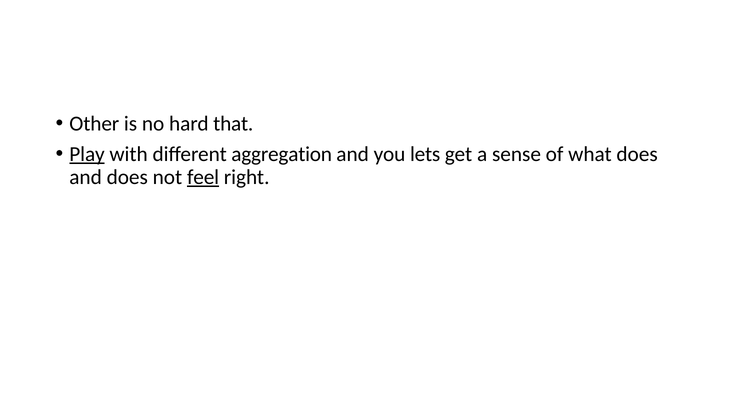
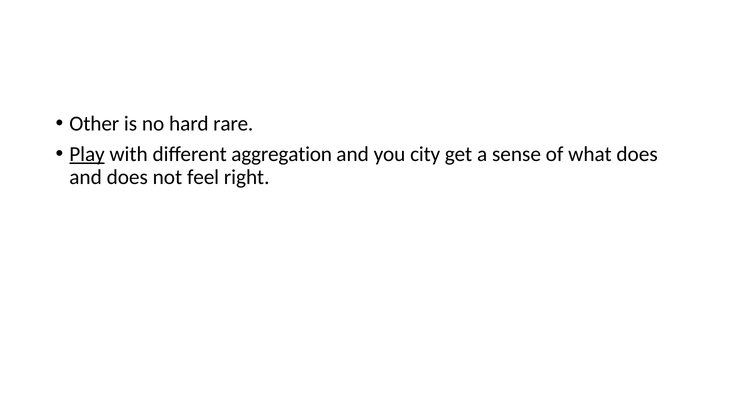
that: that -> rare
lets: lets -> city
feel underline: present -> none
